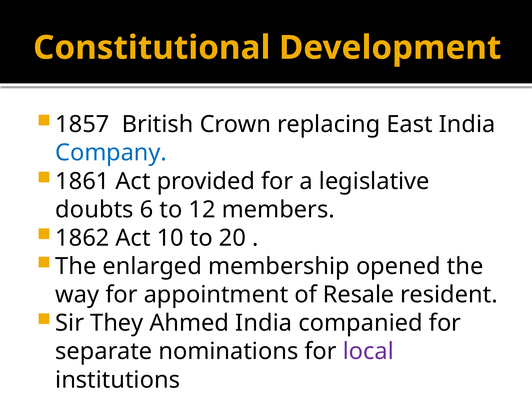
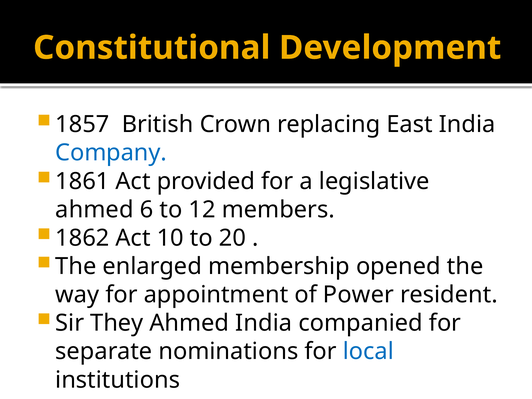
doubts at (94, 210): doubts -> ahmed
Resale: Resale -> Power
local colour: purple -> blue
